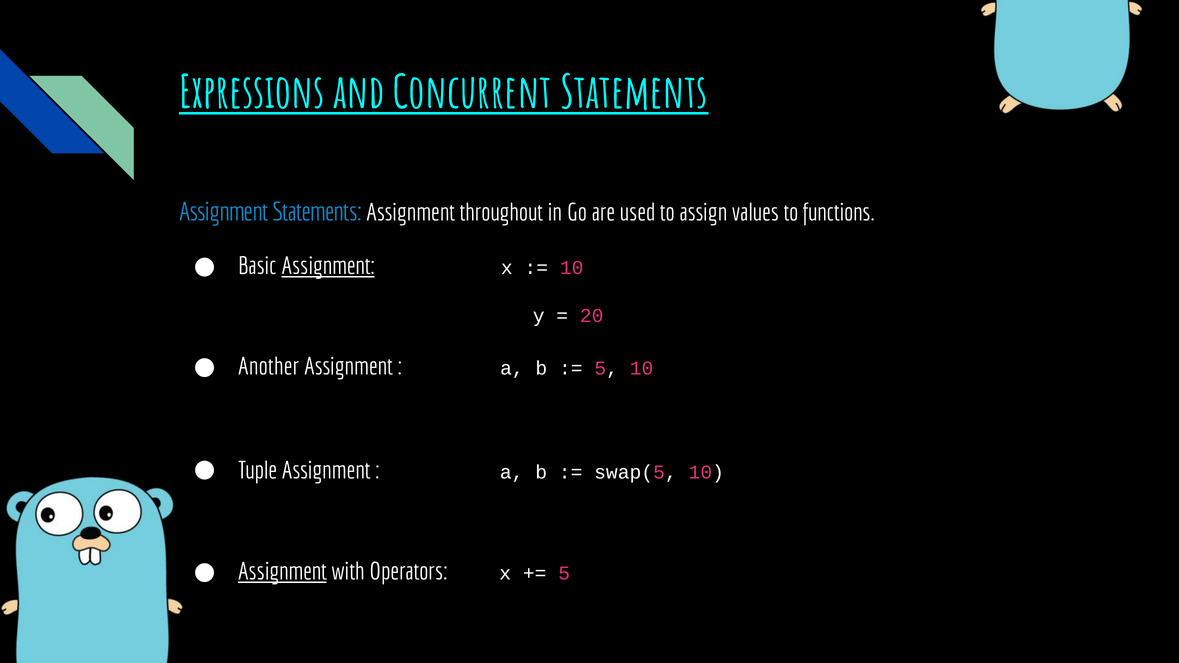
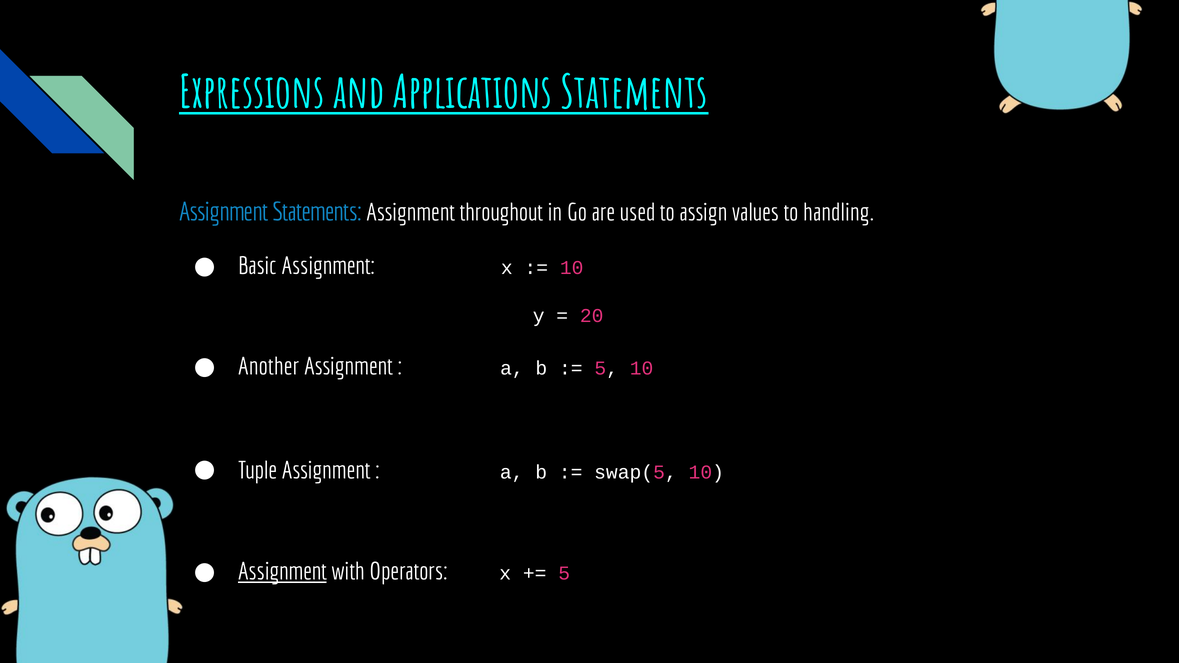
Concurrent: Concurrent -> Applications
functions: functions -> handling
Assignment at (328, 266) underline: present -> none
